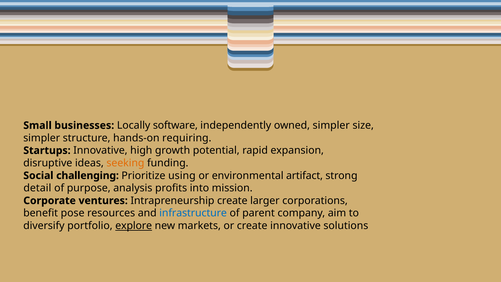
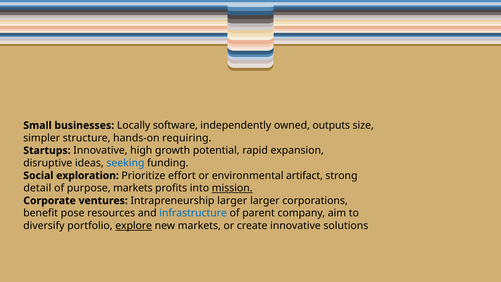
owned simpler: simpler -> outputs
seeking colour: orange -> blue
challenging: challenging -> exploration
using: using -> effort
purpose analysis: analysis -> markets
mission underline: none -> present
Intrapreneurship create: create -> larger
